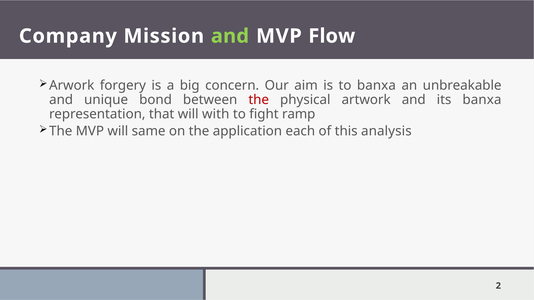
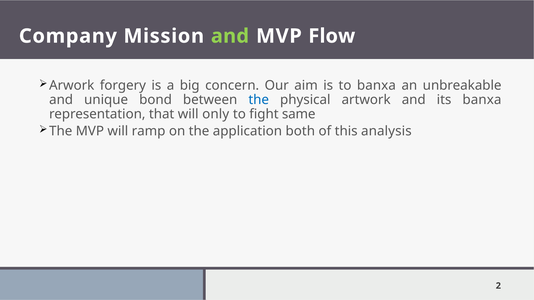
the at (259, 100) colour: red -> blue
with: with -> only
ramp: ramp -> same
same: same -> ramp
each: each -> both
